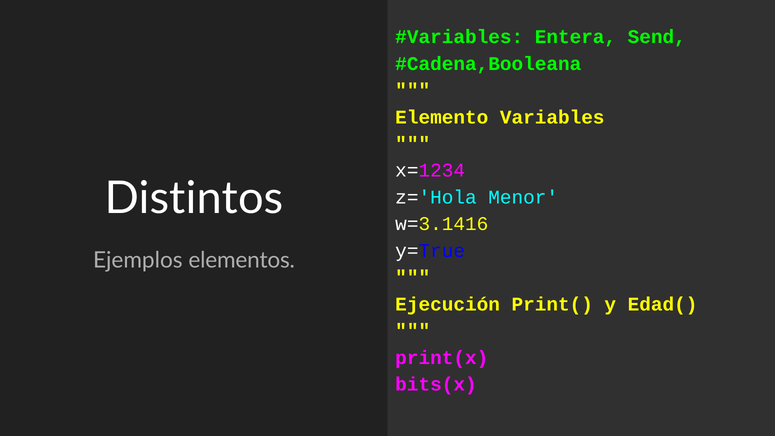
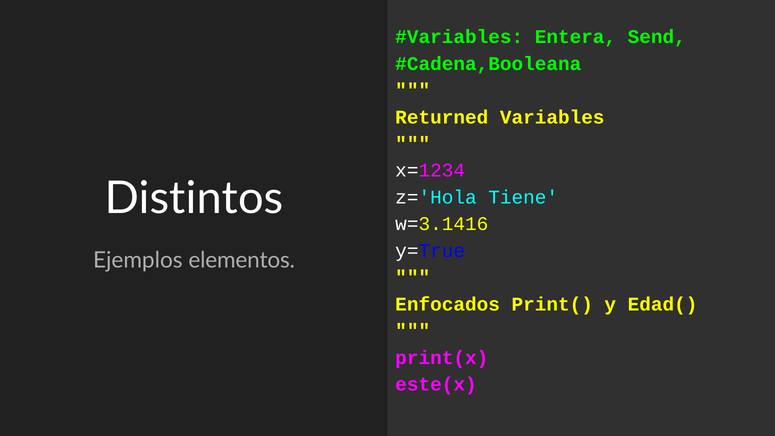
Elemento: Elemento -> Returned
Menor: Menor -> Tiene
Ejecución: Ejecución -> Enfocados
bits(x: bits(x -> este(x
